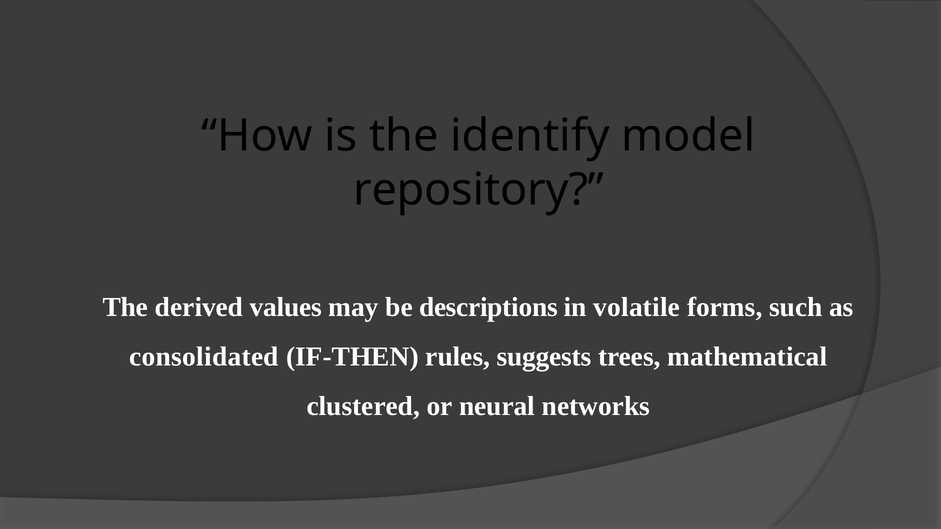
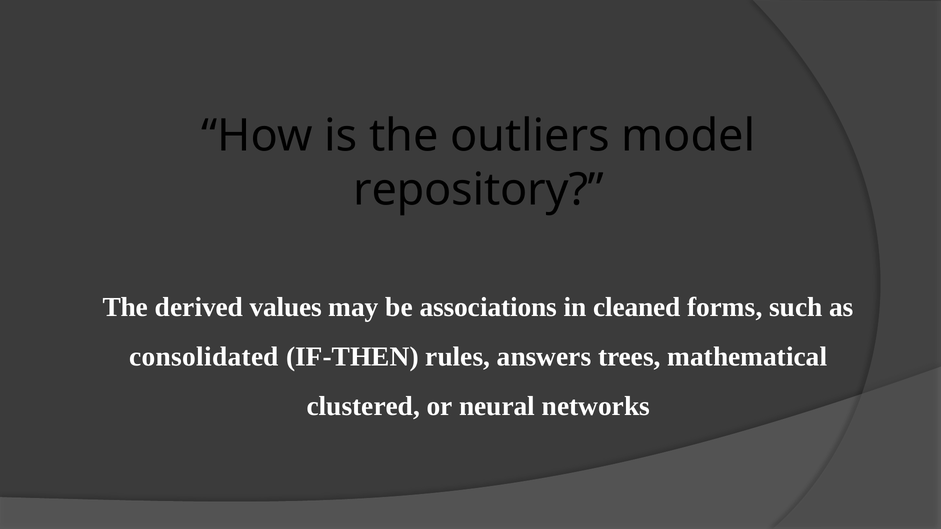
identify: identify -> outliers
descriptions: descriptions -> associations
volatile: volatile -> cleaned
suggests: suggests -> answers
